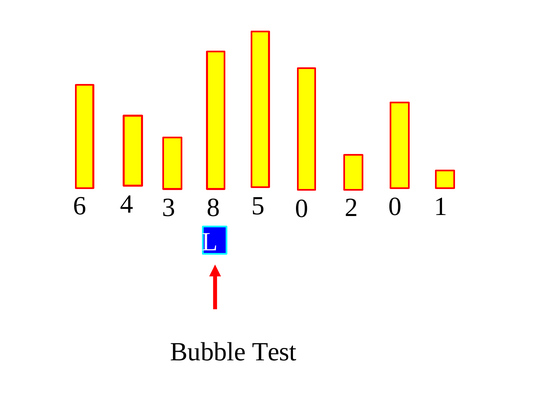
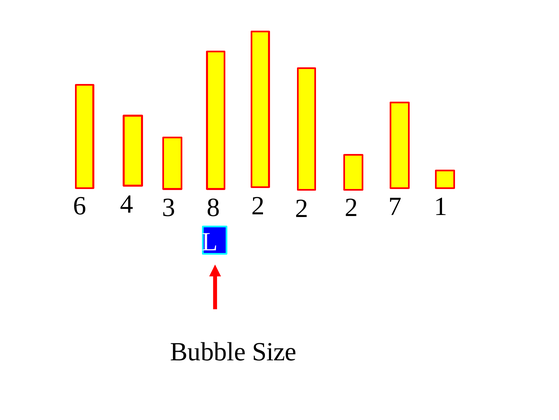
4 0: 0 -> 7
6 0: 0 -> 2
8 5: 5 -> 2
Test: Test -> Size
